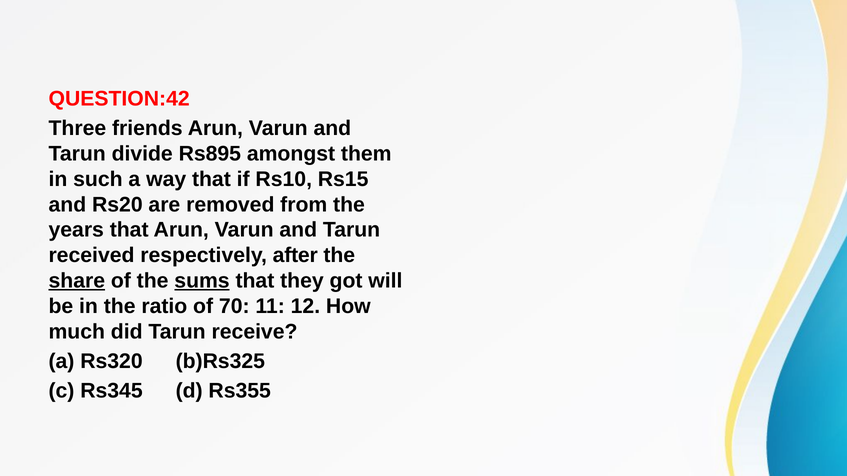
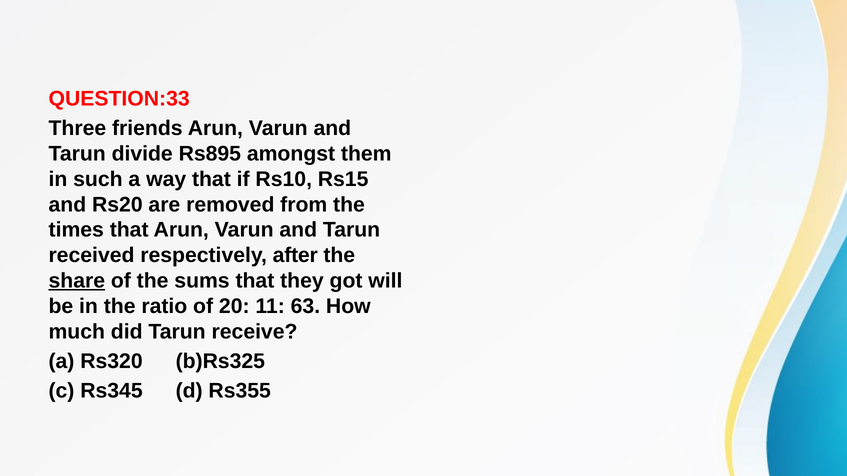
QUESTION:42: QUESTION:42 -> QUESTION:33
years: years -> times
sums underline: present -> none
70: 70 -> 20
12: 12 -> 63
